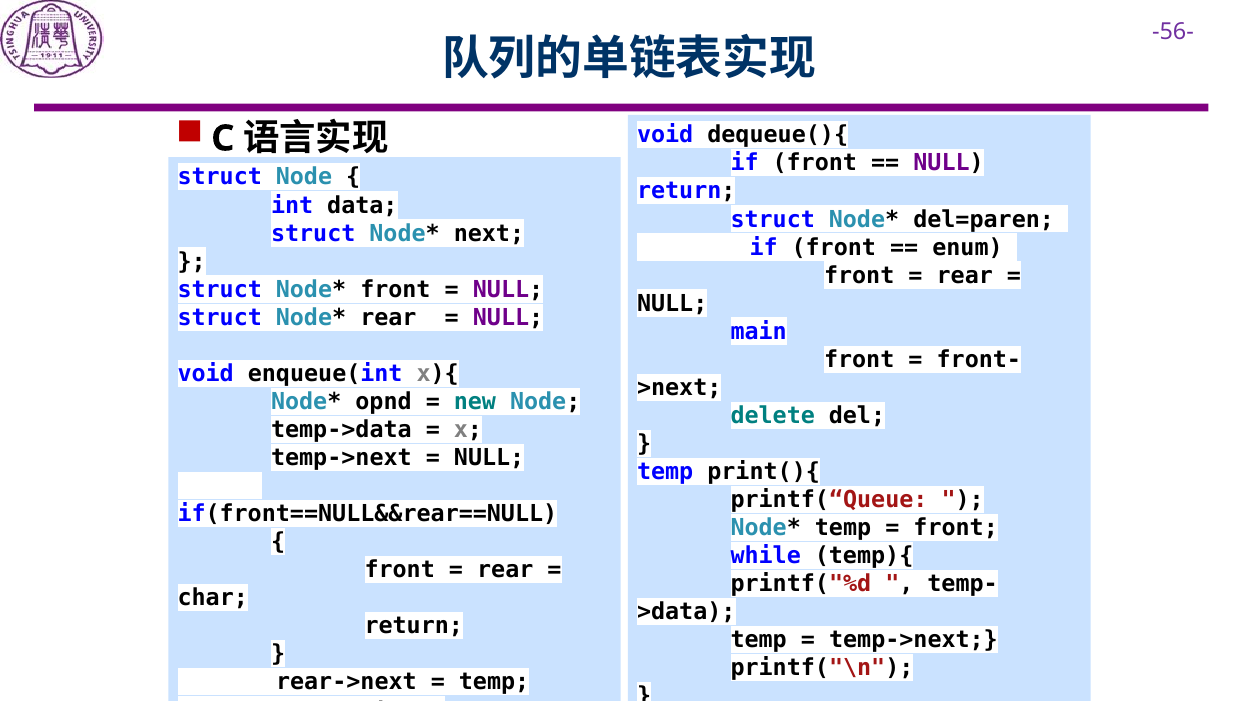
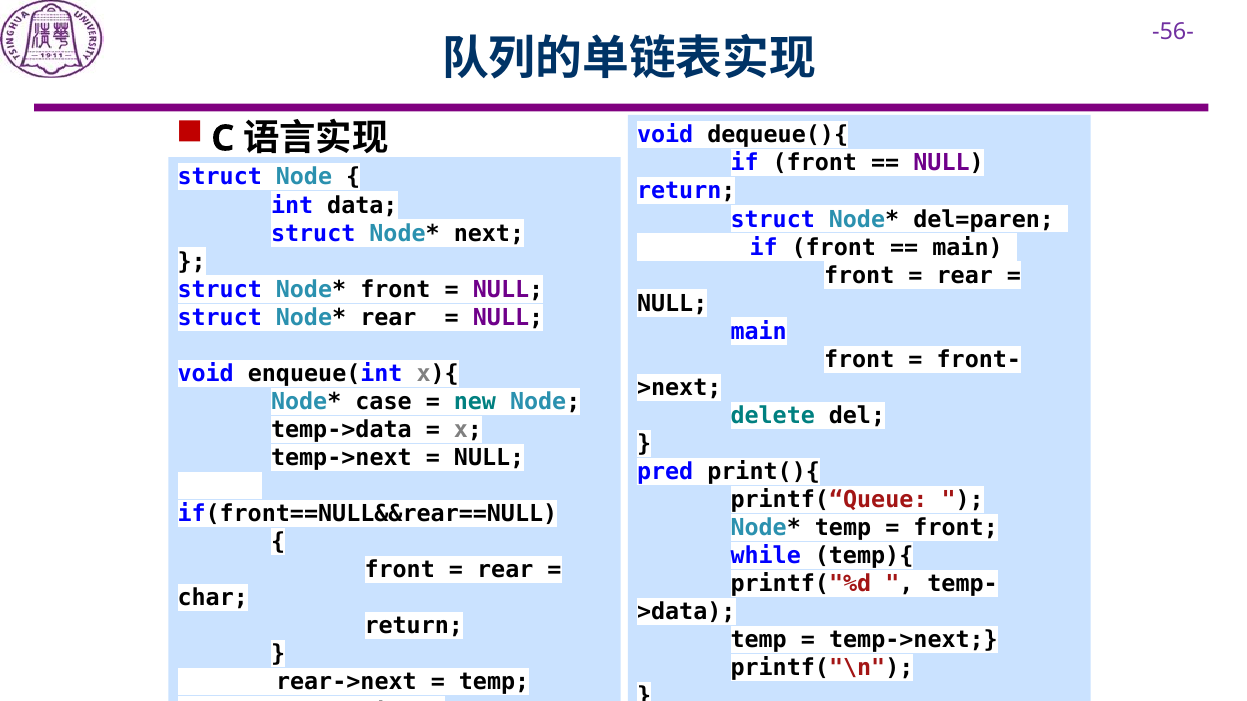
enum at (968, 247): enum -> main
opnd: opnd -> case
temp at (665, 472): temp -> pred
